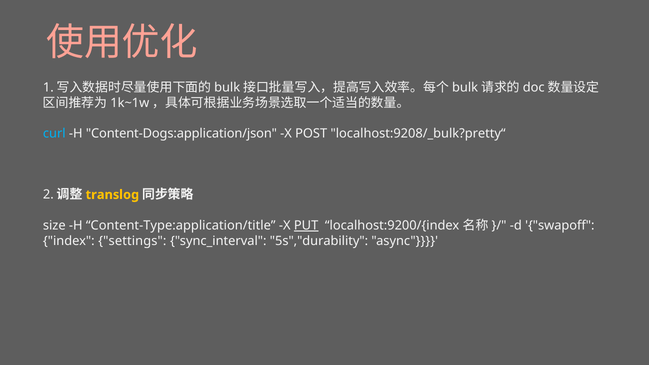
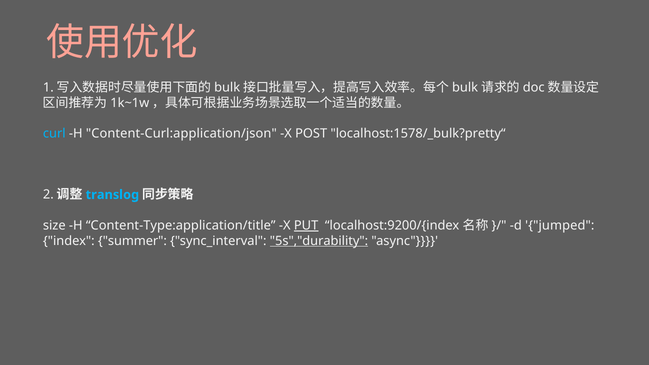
Content-Dogs:application/json: Content-Dogs:application/json -> Content-Curl:application/json
localhost:9208/_bulk?pretty“: localhost:9208/_bulk?pretty“ -> localhost:1578/_bulk?pretty“
translog colour: yellow -> light blue
swapoff: swapoff -> jumped
settings: settings -> summer
5s","durability underline: none -> present
